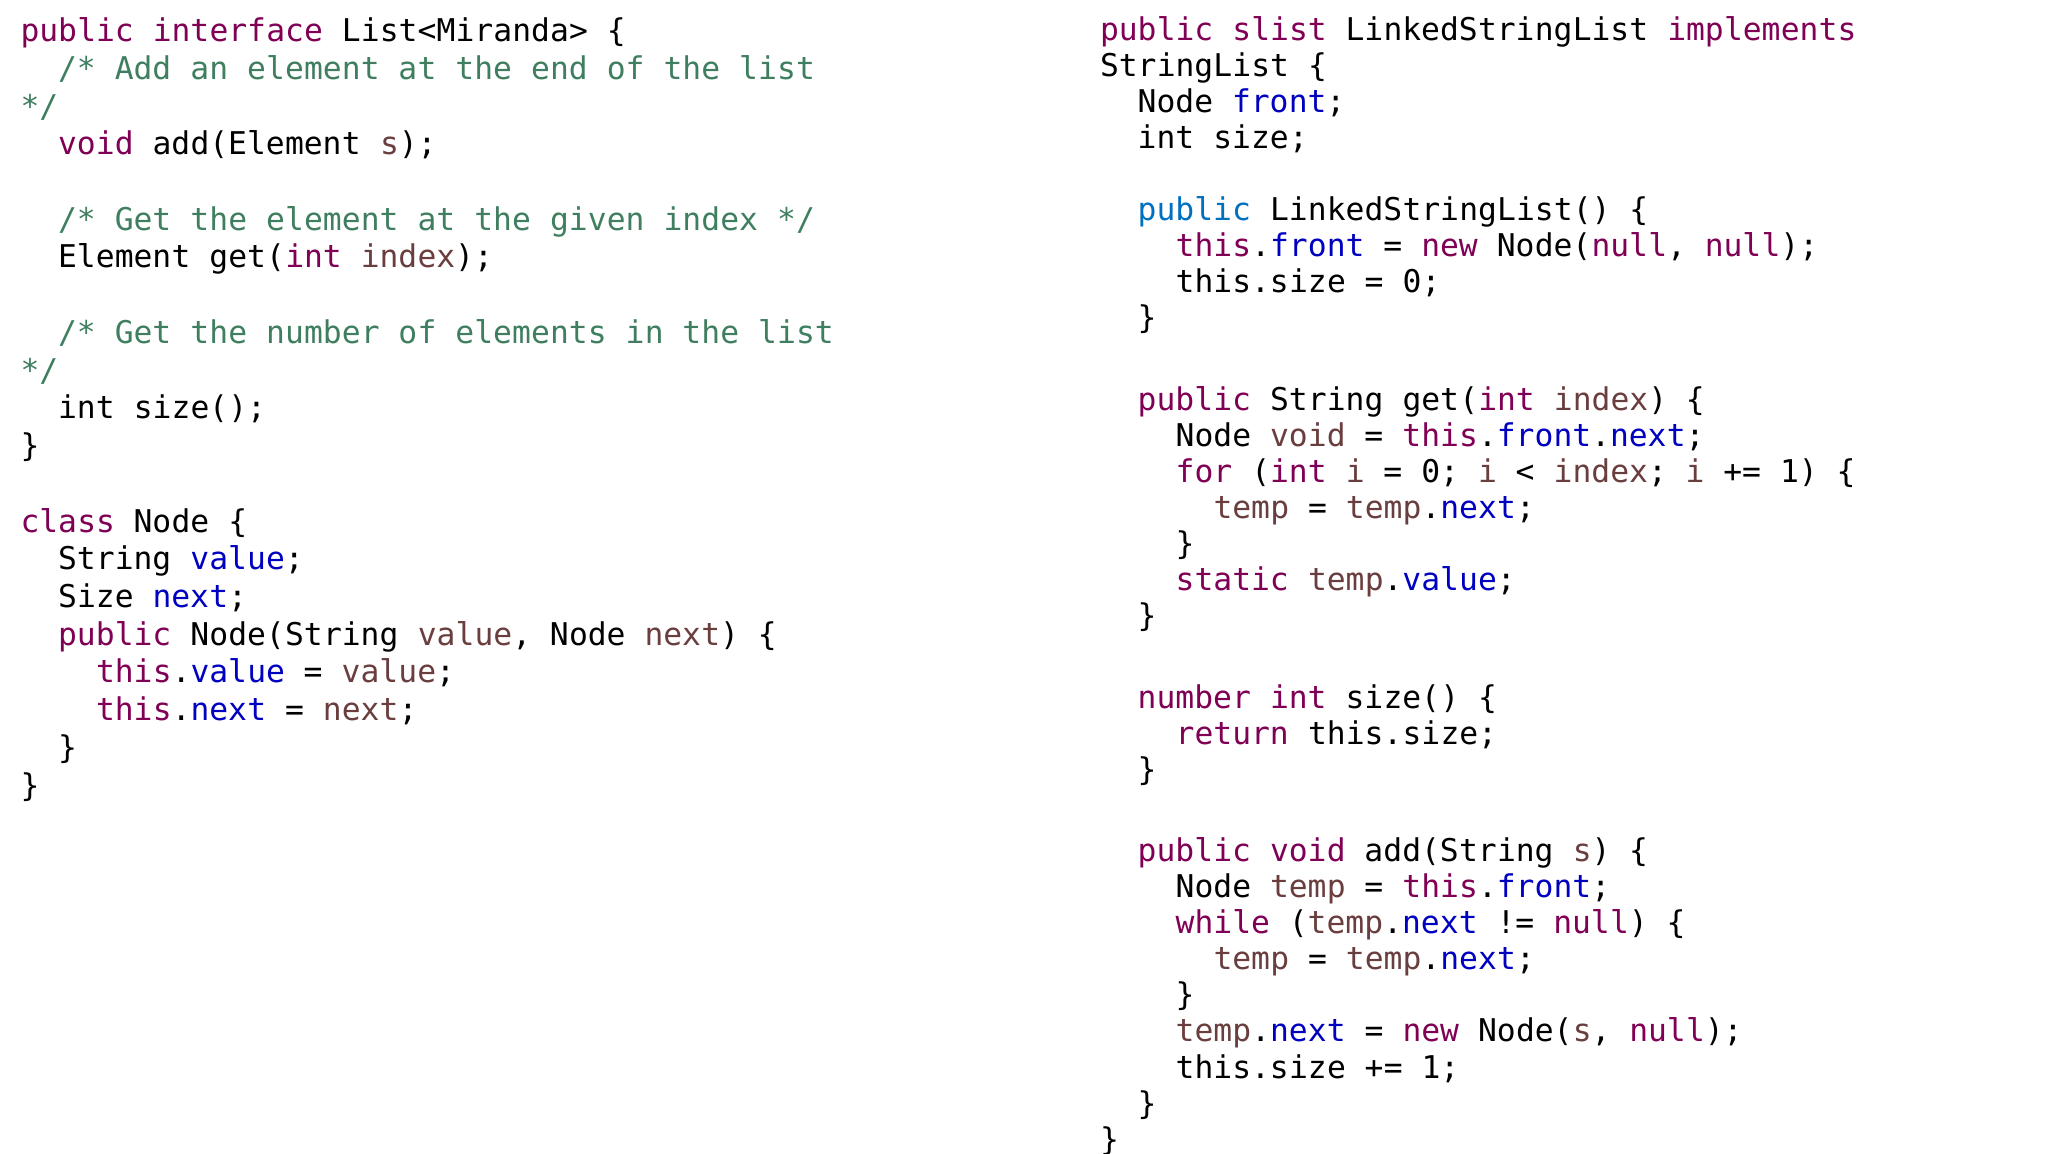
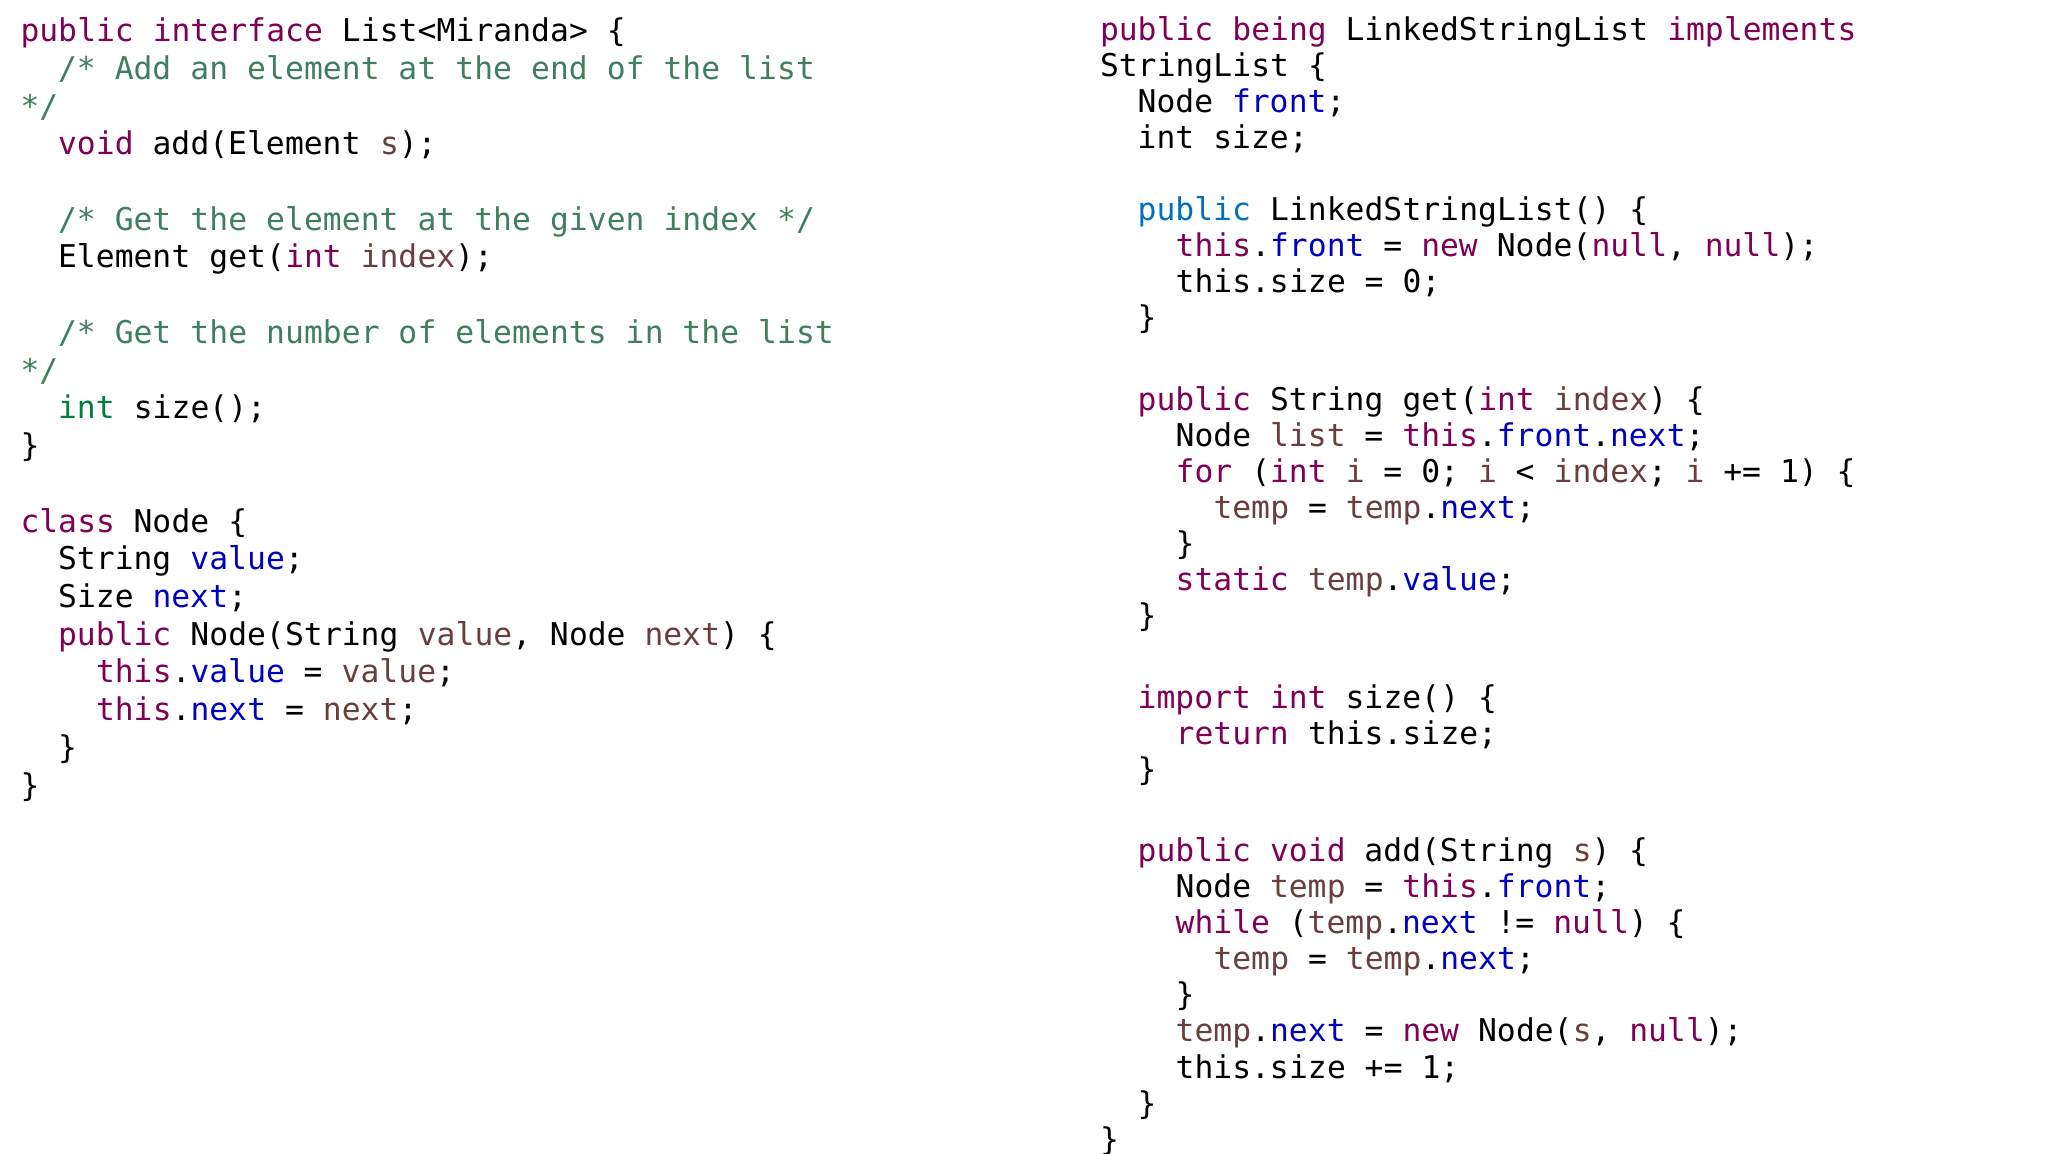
slist: slist -> being
int at (86, 409) colour: black -> green
Node void: void -> list
number at (1194, 698): number -> import
